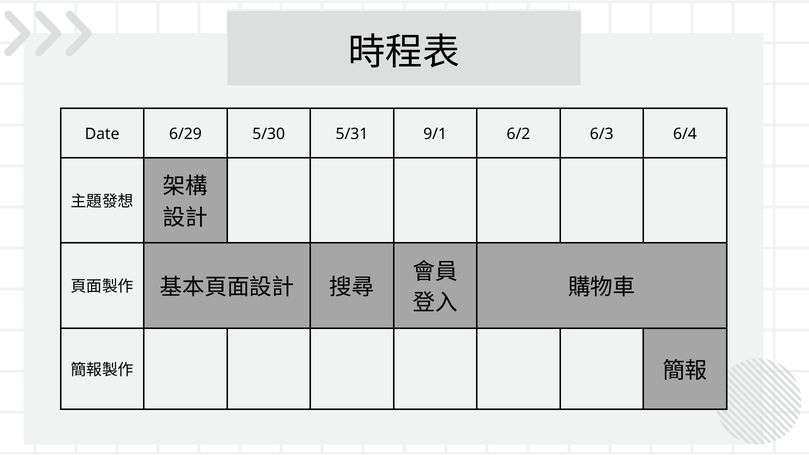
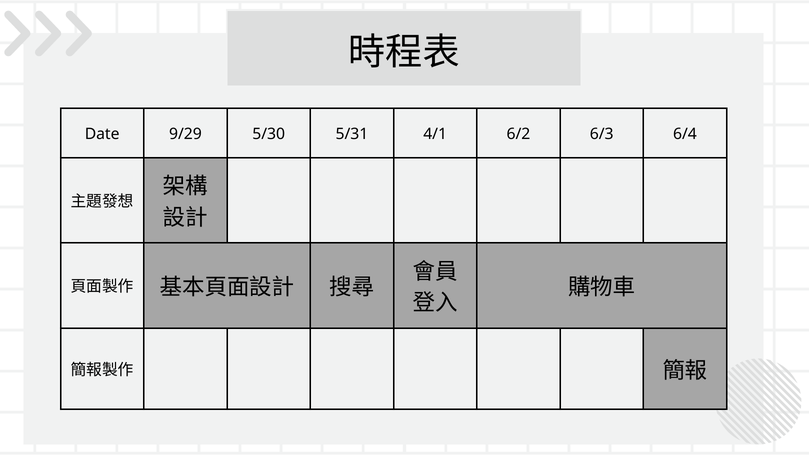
6/29: 6/29 -> 9/29
9/1: 9/1 -> 4/1
